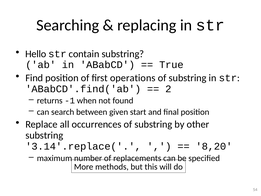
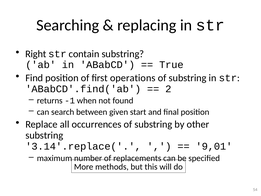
Hello: Hello -> Right
8,20: 8,20 -> 9,01
